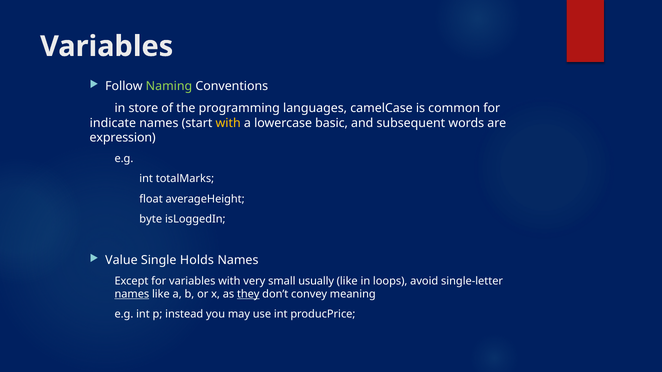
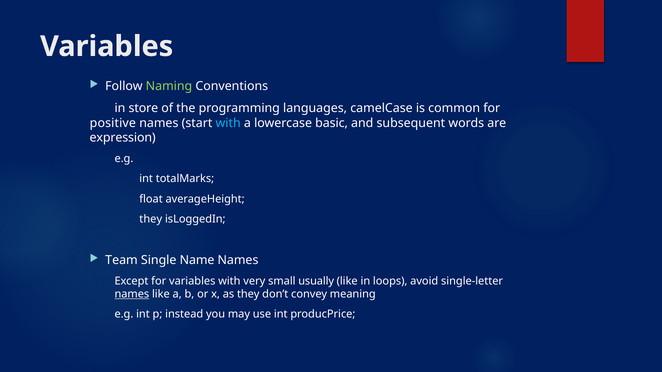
indicate: indicate -> positive
with at (228, 123) colour: yellow -> light blue
byte at (151, 219): byte -> they
Value: Value -> Team
Holds: Holds -> Name
they at (248, 294) underline: present -> none
